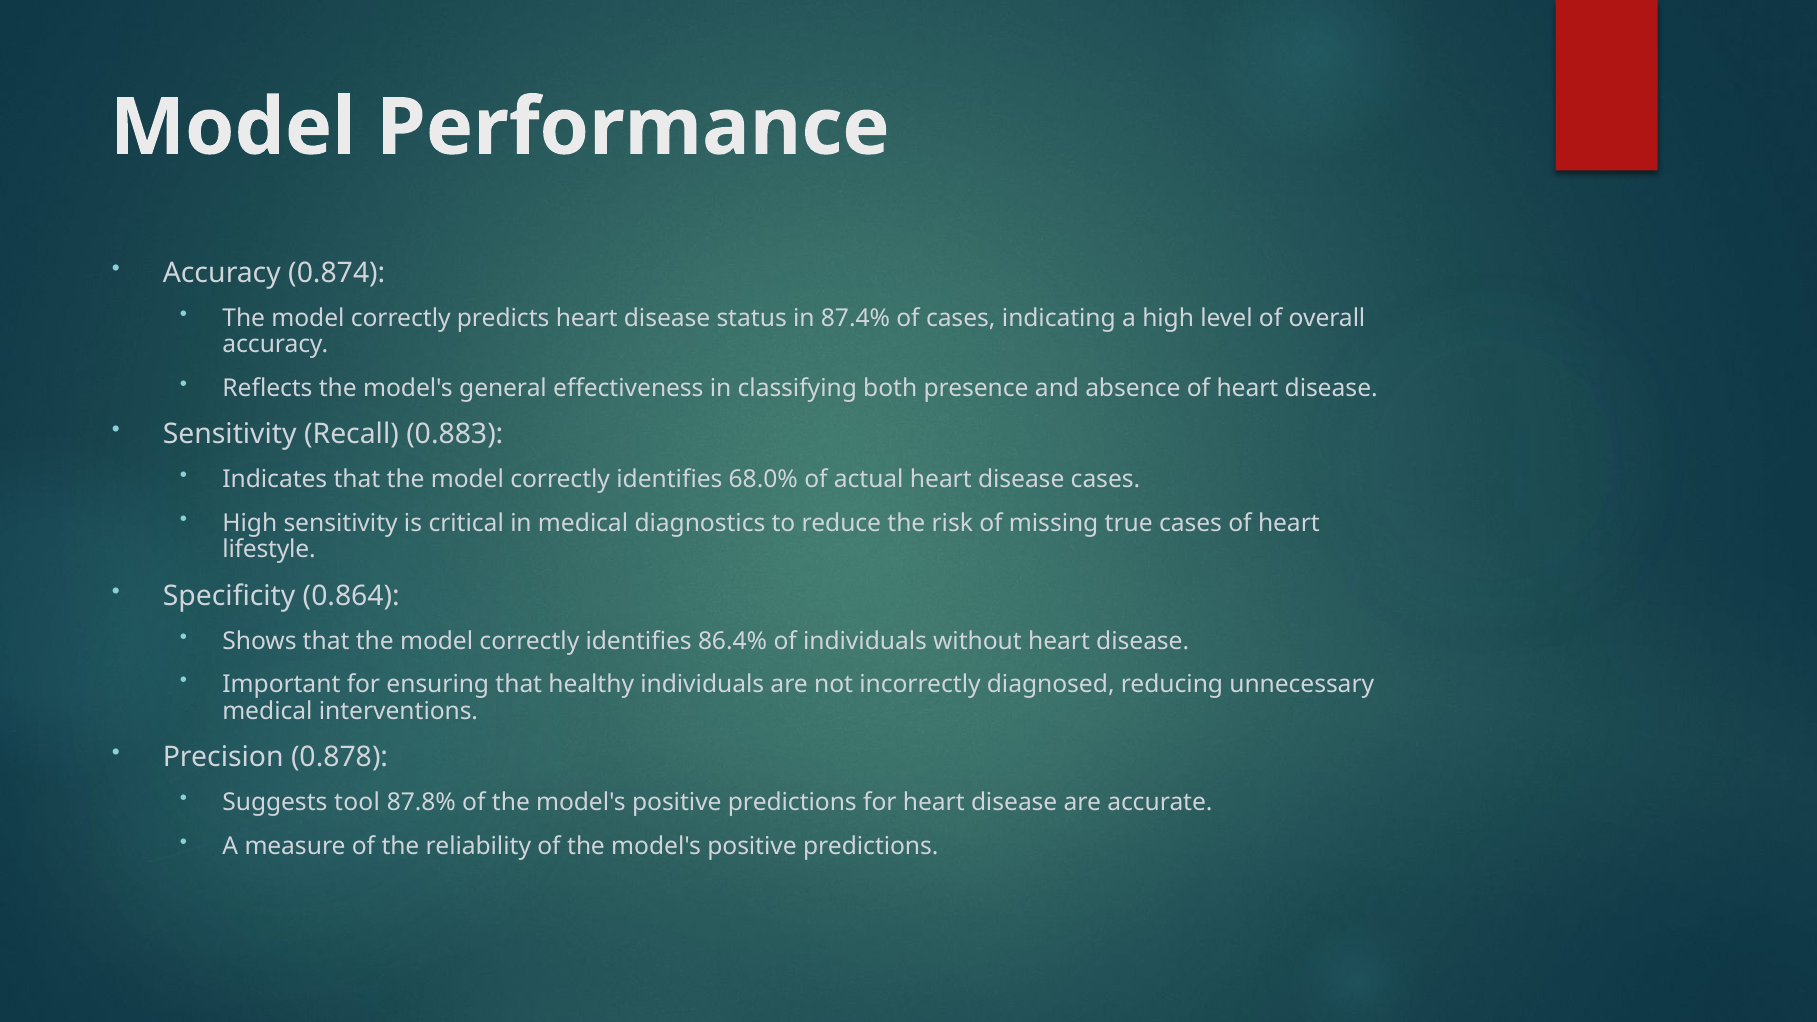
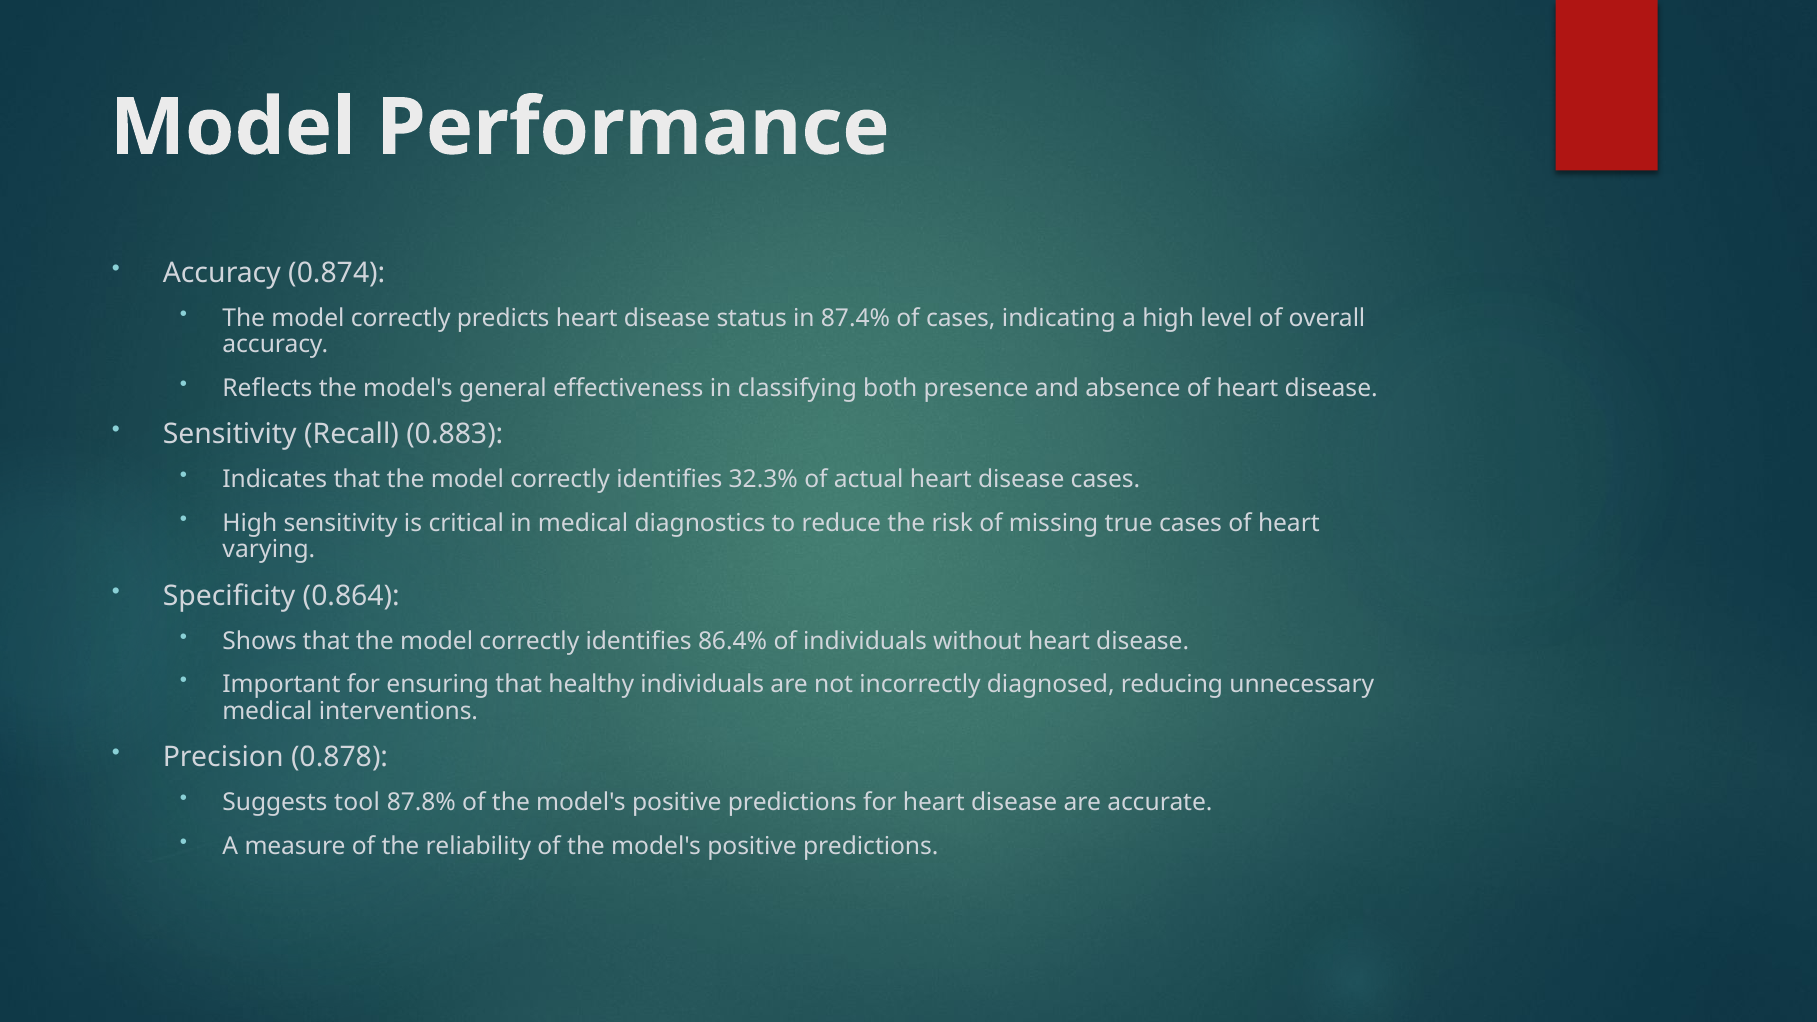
68.0%: 68.0% -> 32.3%
lifestyle: lifestyle -> varying
